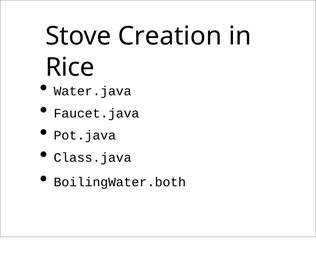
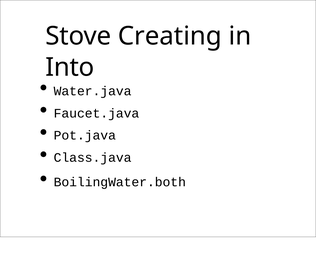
Creation: Creation -> Creating
Rice: Rice -> Into
